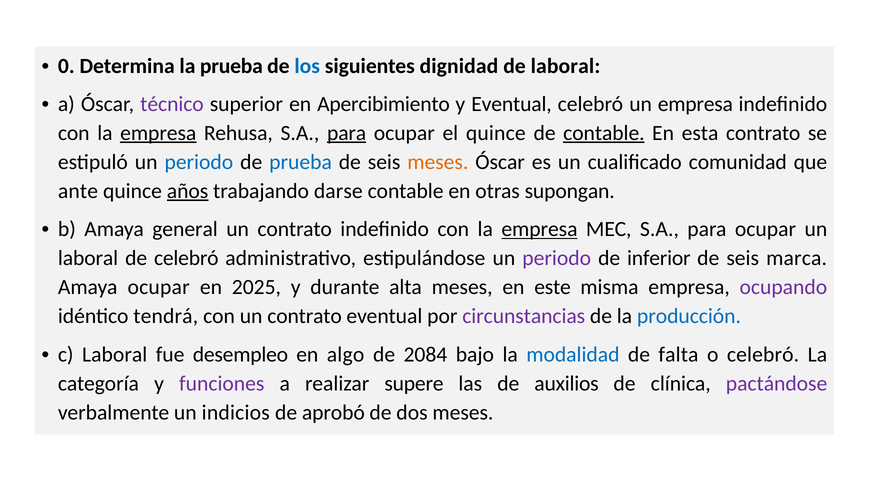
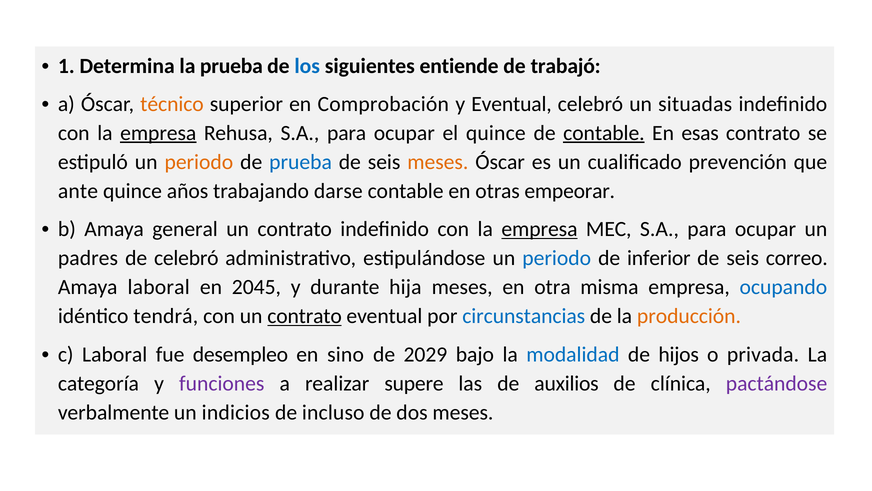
0: 0 -> 1
dignidad: dignidad -> entiende
de laboral: laboral -> trabajó
técnico colour: purple -> orange
Apercibimiento: Apercibimiento -> Comprobación
un empresa: empresa -> situadas
para at (347, 133) underline: present -> none
esta: esta -> esas
periodo at (199, 162) colour: blue -> orange
comunidad: comunidad -> prevención
años underline: present -> none
supongan: supongan -> empeorar
laboral at (88, 258): laboral -> padres
periodo at (557, 258) colour: purple -> blue
marca: marca -> correo
Amaya ocupar: ocupar -> laboral
2025: 2025 -> 2045
alta: alta -> hija
este: este -> otra
ocupando colour: purple -> blue
contrato at (305, 316) underline: none -> present
circunstancias colour: purple -> blue
producción colour: blue -> orange
algo: algo -> sino
2084: 2084 -> 2029
falta: falta -> hijos
o celebró: celebró -> privada
aprobó: aprobó -> incluso
